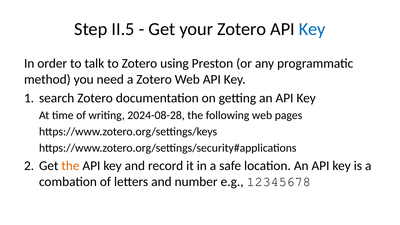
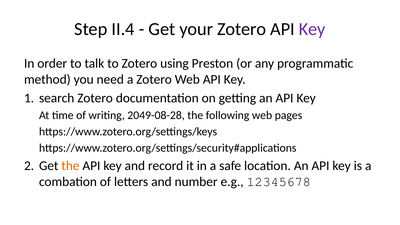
II.5: II.5 -> II.4
Key at (312, 29) colour: blue -> purple
2024-08-28: 2024-08-28 -> 2049-08-28
